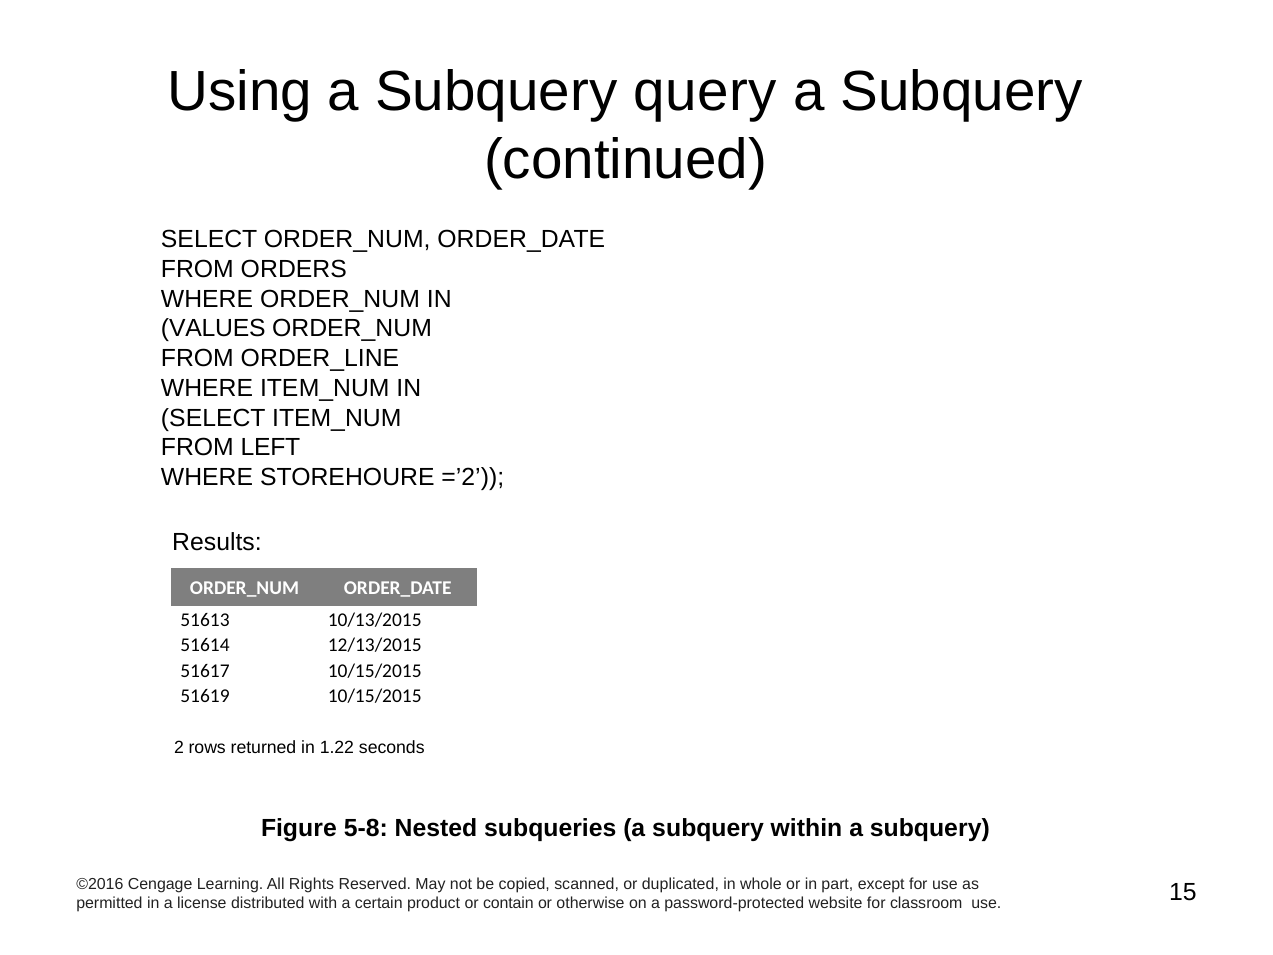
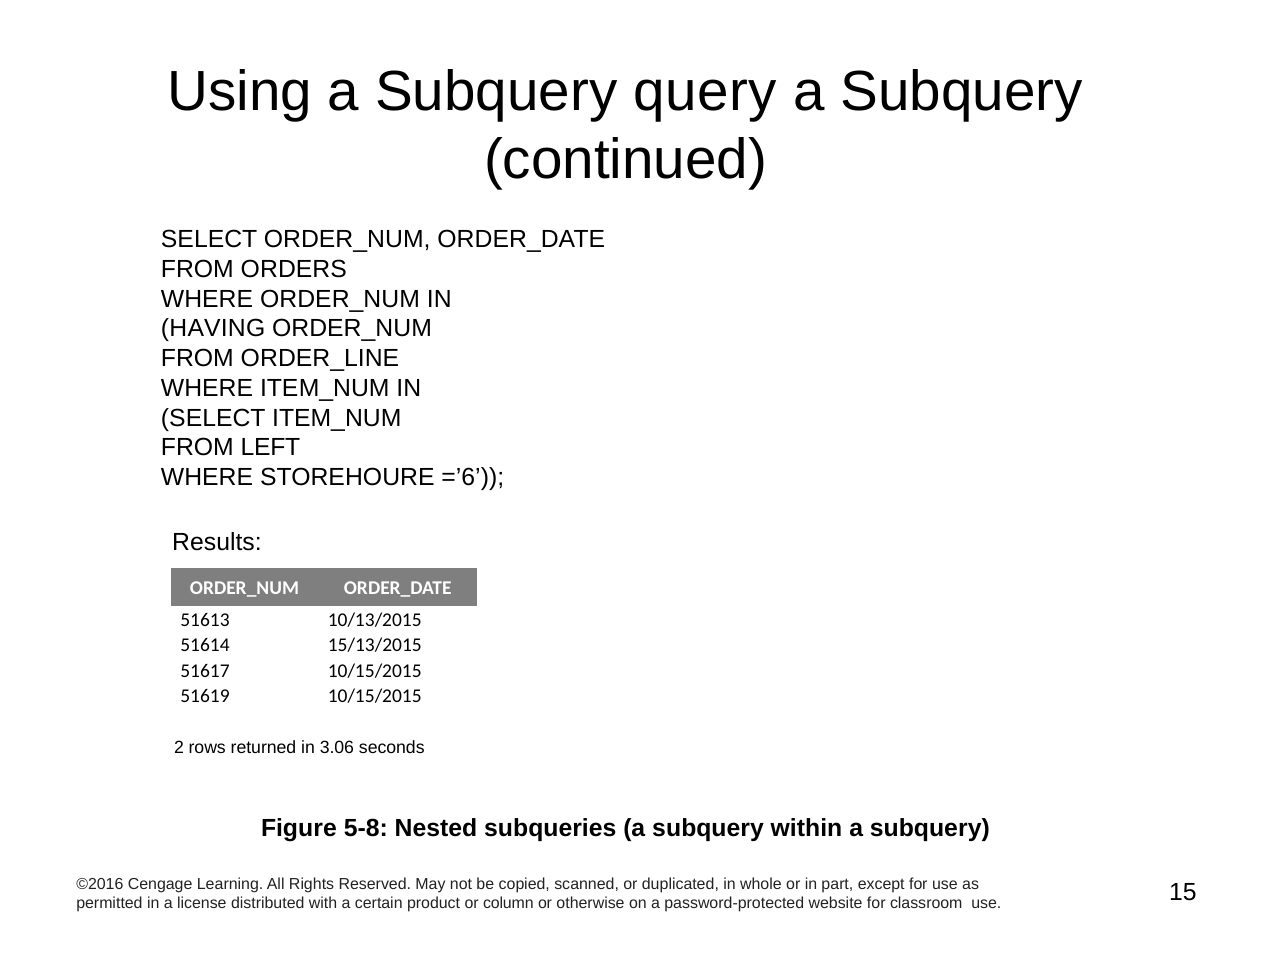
VALUES: VALUES -> HAVING
=’2: =’2 -> =’6
12/13/2015: 12/13/2015 -> 15/13/2015
1.22: 1.22 -> 3.06
contain: contain -> column
